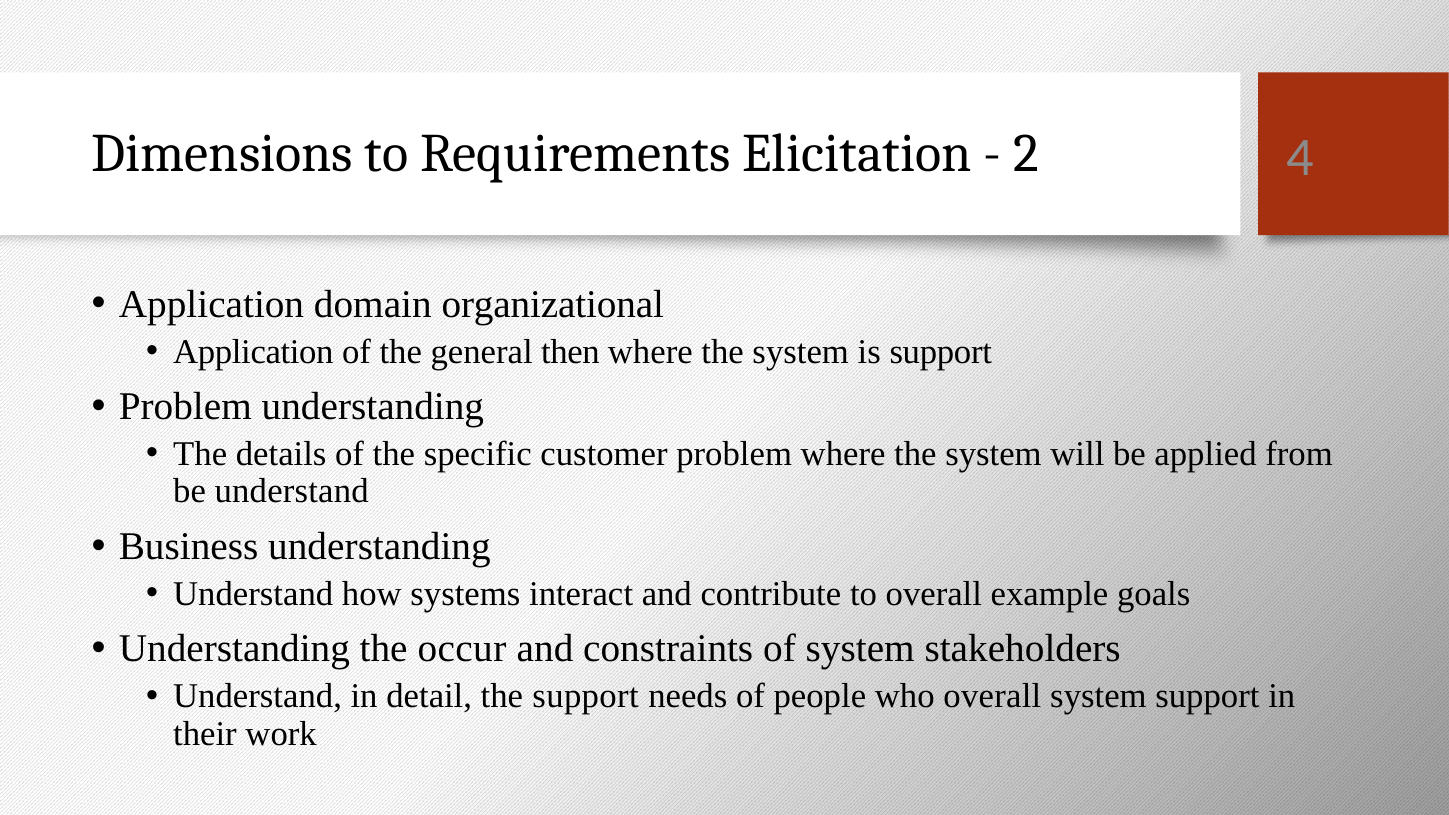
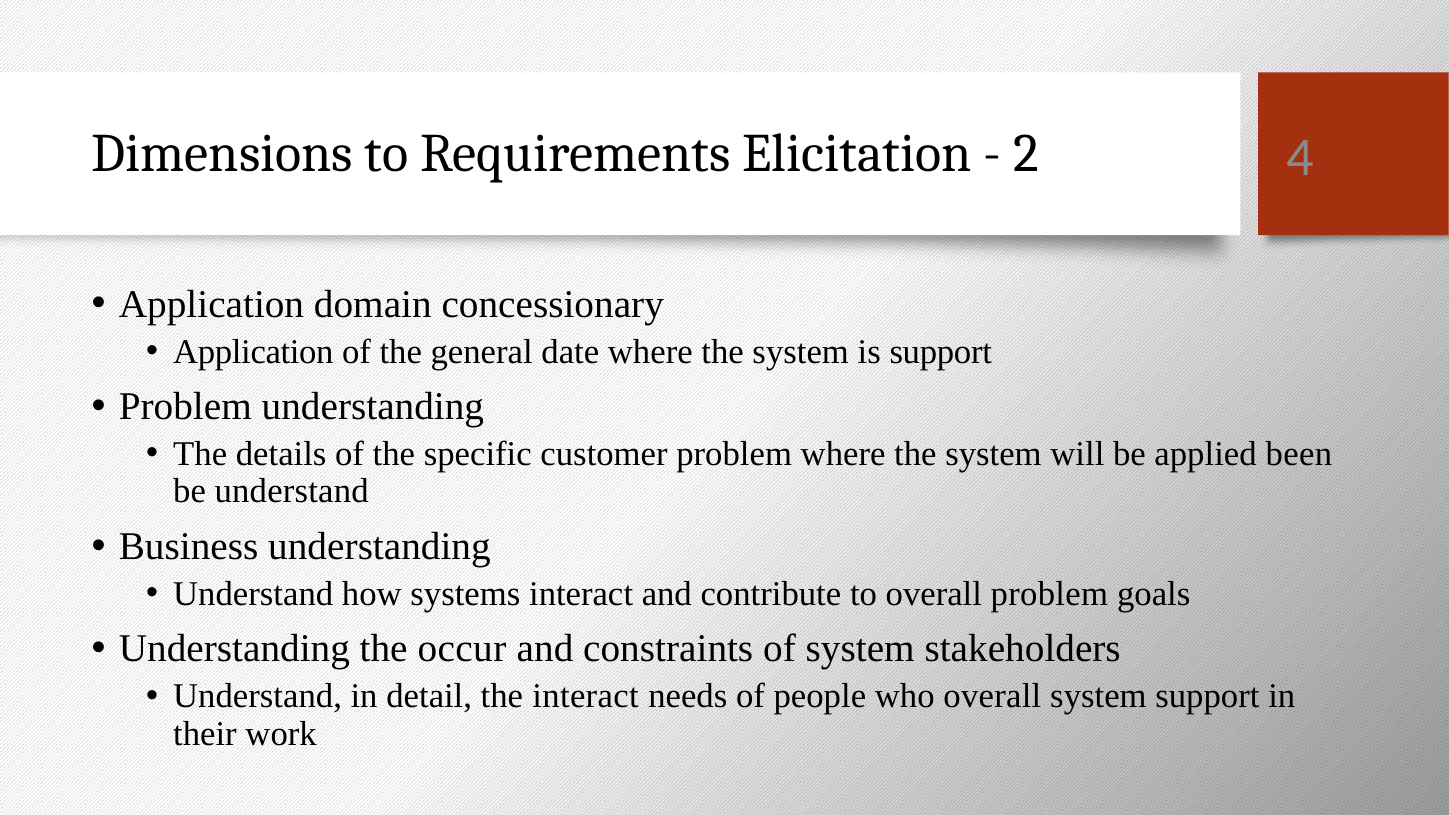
organizational: organizational -> concessionary
then: then -> date
from: from -> been
overall example: example -> problem
the support: support -> interact
